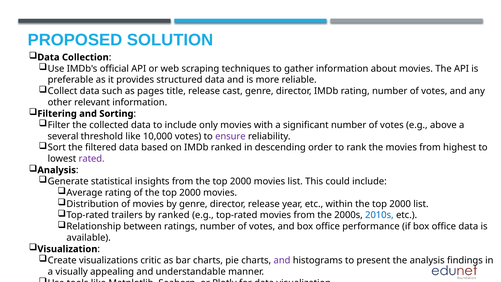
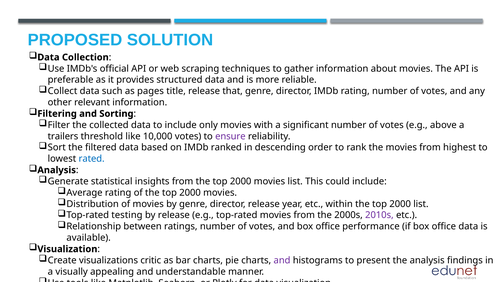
cast: cast -> that
several: several -> trailers
rated colour: purple -> blue
trailers: trailers -> testing
by ranked: ranked -> release
2010s colour: blue -> purple
